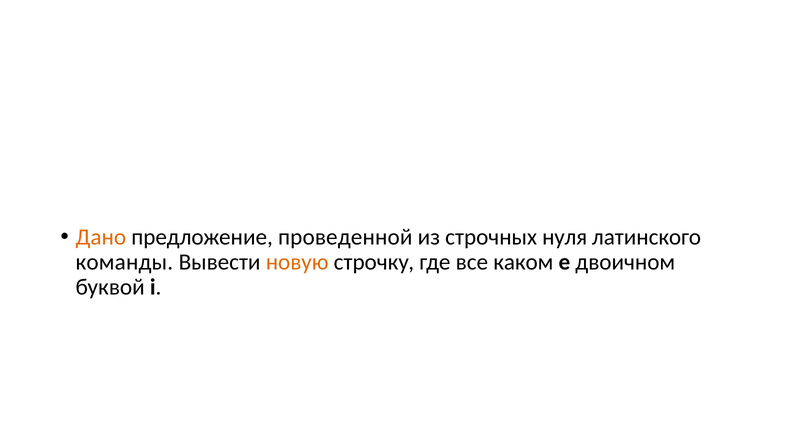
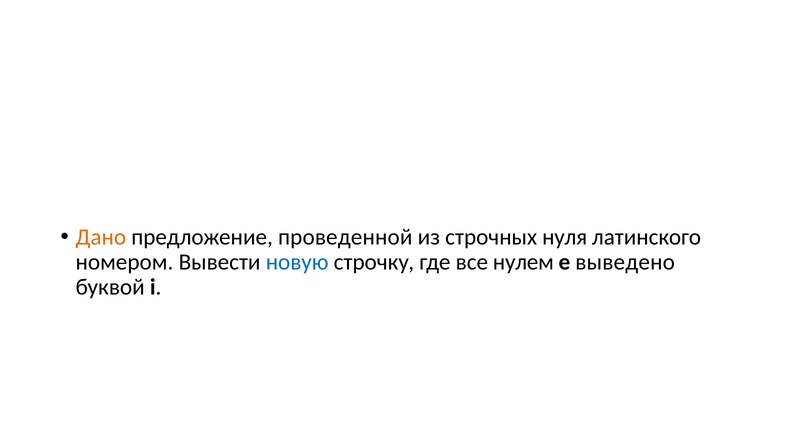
команды: команды -> номером
новую colour: orange -> blue
каком: каком -> нулем
двоичном: двоичном -> выведено
